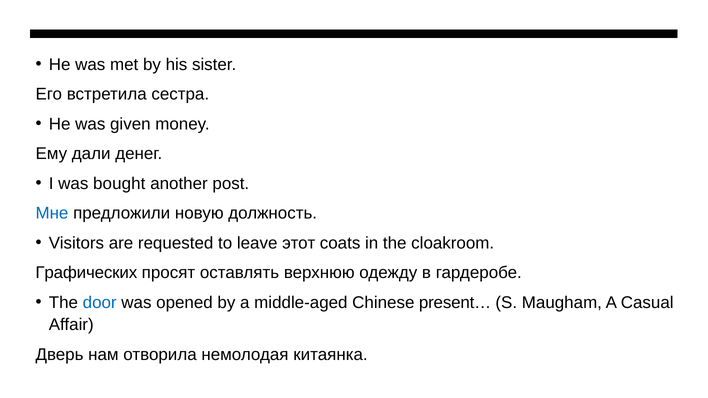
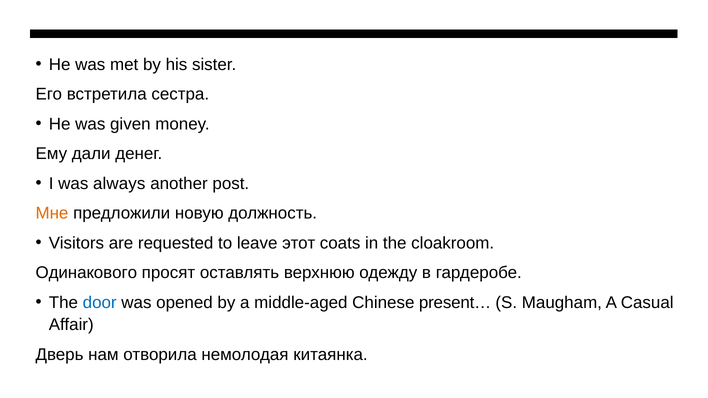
bought: bought -> always
Мне colour: blue -> orange
Графических: Графических -> Одинакового
